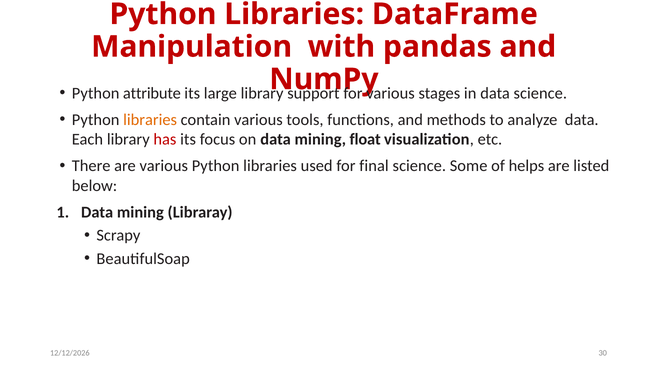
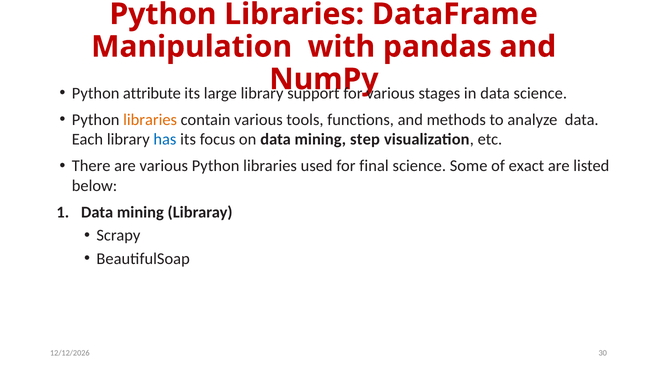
has colour: red -> blue
float: float -> step
helps: helps -> exact
